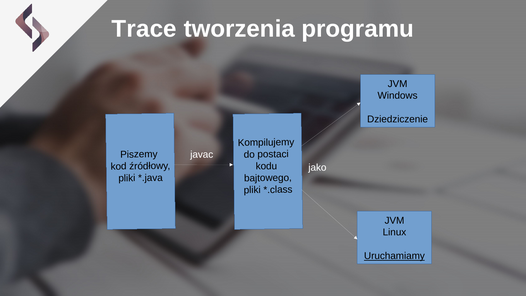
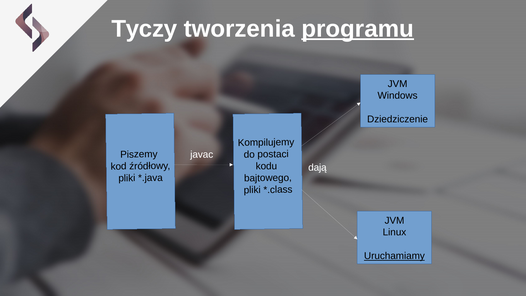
Trace: Trace -> Tyczy
programu underline: none -> present
jako: jako -> dają
